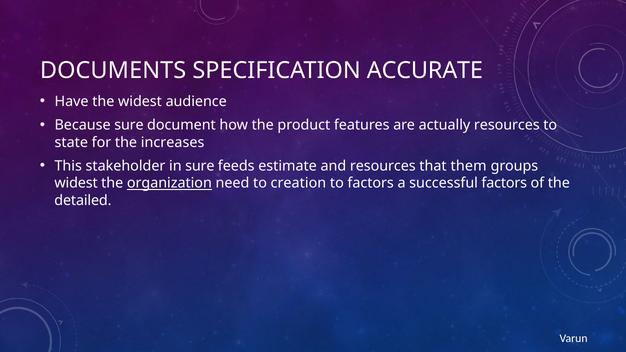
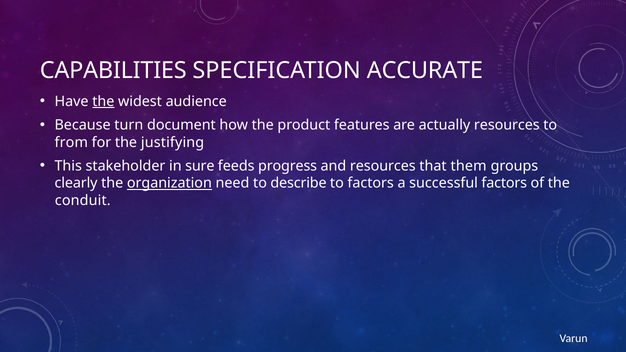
DOCUMENTS: DOCUMENTS -> CAPABILITIES
the at (103, 101) underline: none -> present
Because sure: sure -> turn
state: state -> from
increases: increases -> justifying
estimate: estimate -> progress
widest at (76, 183): widest -> clearly
creation: creation -> describe
detailed: detailed -> conduit
